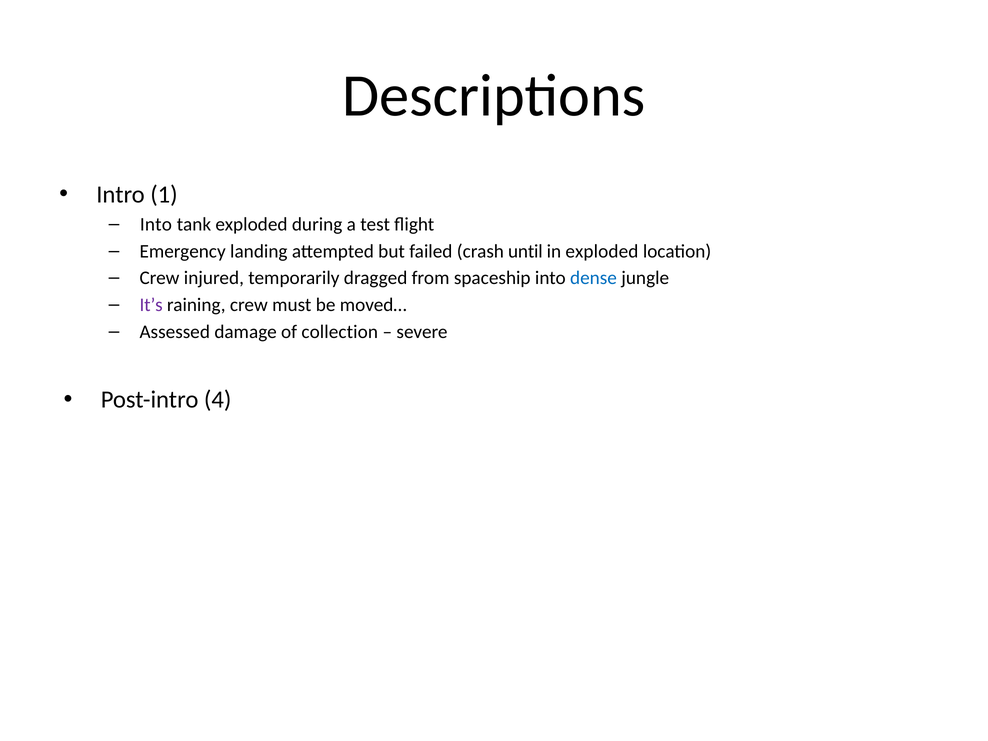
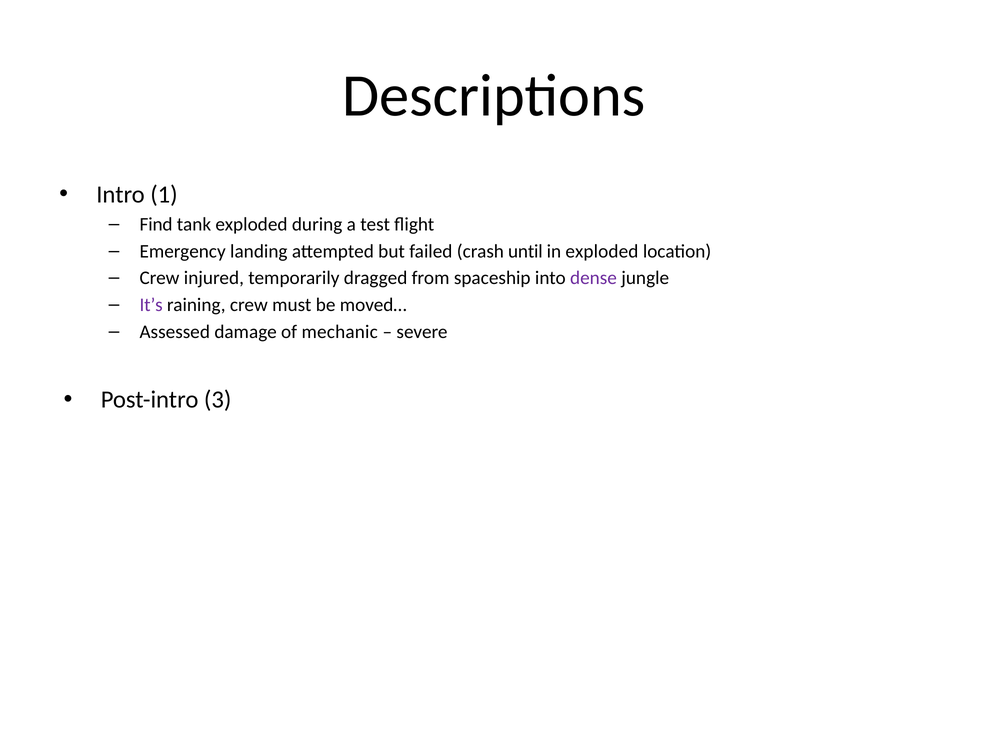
Into at (156, 224): Into -> Find
dense colour: blue -> purple
collection: collection -> mechanic
4: 4 -> 3
